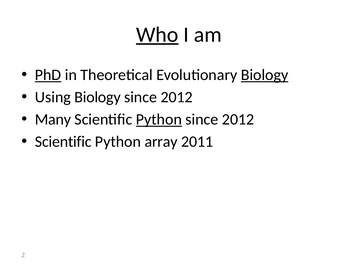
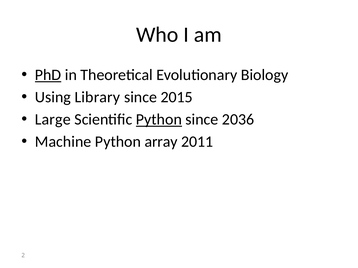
Who underline: present -> none
Biology at (265, 75) underline: present -> none
Using Biology: Biology -> Library
2012 at (177, 97): 2012 -> 2015
Many: Many -> Large
2012 at (238, 120): 2012 -> 2036
Scientific at (63, 142): Scientific -> Machine
